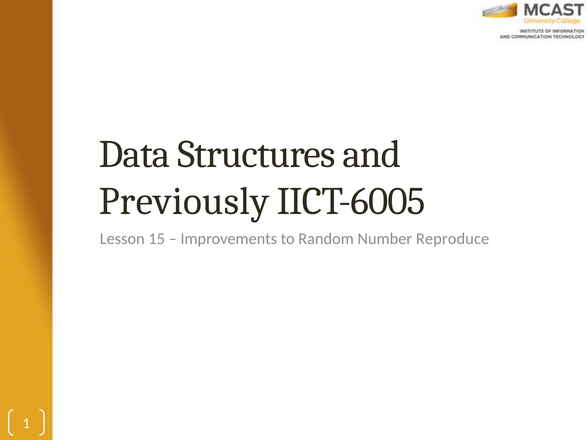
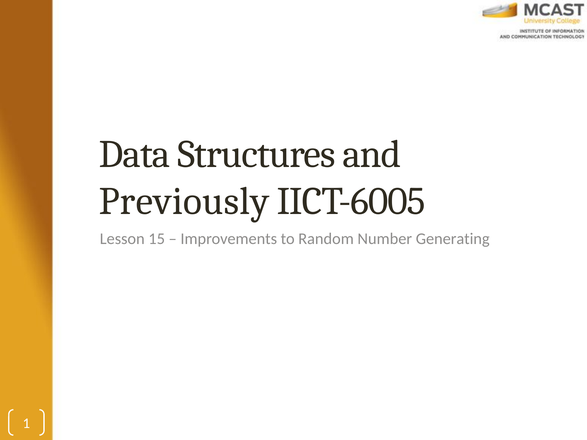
Reproduce: Reproduce -> Generating
